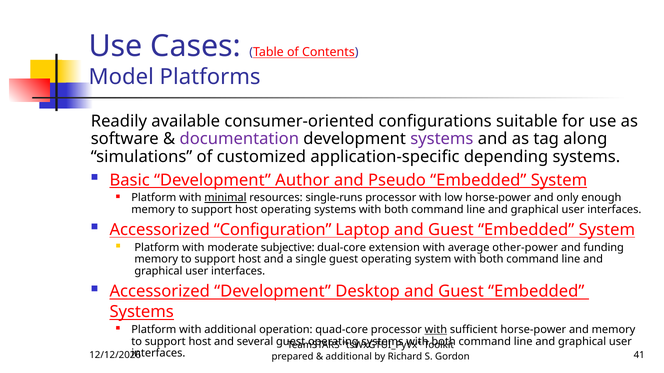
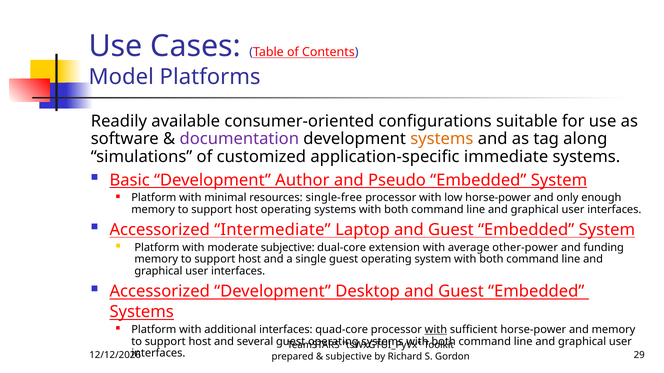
systems at (442, 139) colour: purple -> orange
depending: depending -> immediate
minimal underline: present -> none
single-runs: single-runs -> single-free
Configuration: Configuration -> Intermediate
additional operation: operation -> interfaces
additional at (349, 357): additional -> subjective
41: 41 -> 29
